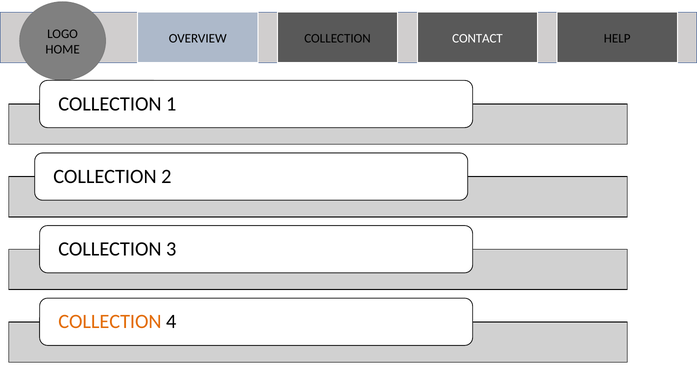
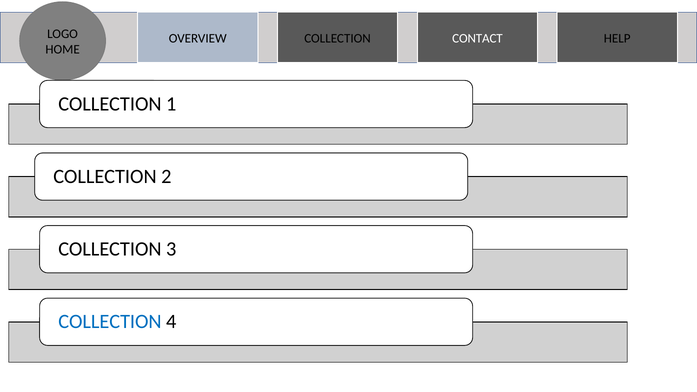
COLLECTION at (110, 322) colour: orange -> blue
